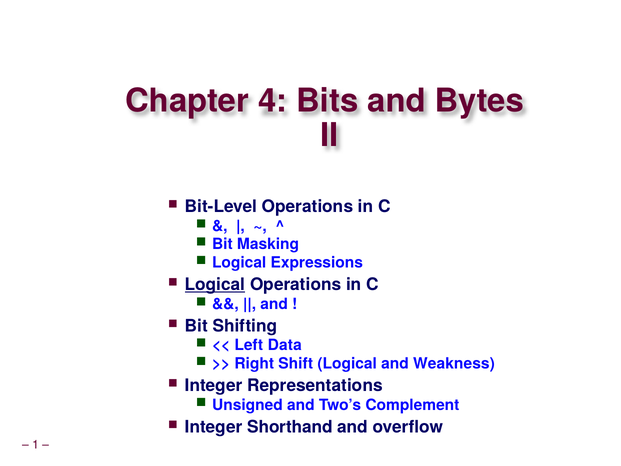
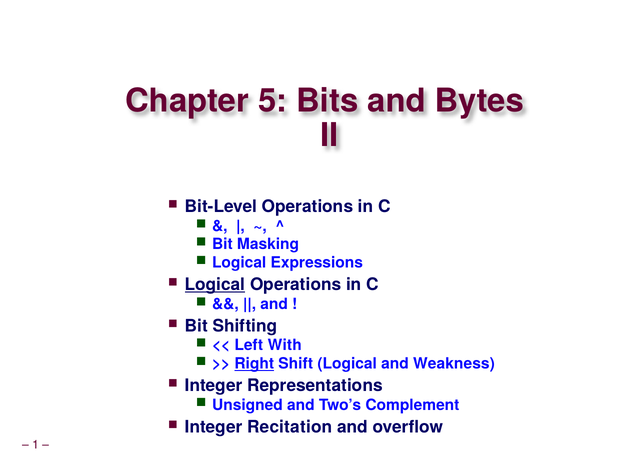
4: 4 -> 5
Data: Data -> With
Right underline: none -> present
Shorthand: Shorthand -> Recitation
